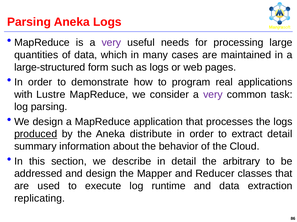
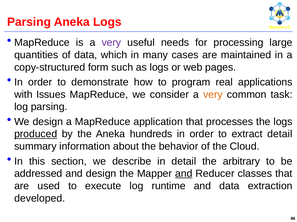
large-structured: large-structured -> copy-structured
Lustre: Lustre -> Issues
very at (213, 95) colour: purple -> orange
distribute: distribute -> hundreds
and at (184, 174) underline: none -> present
replicating: replicating -> developed
